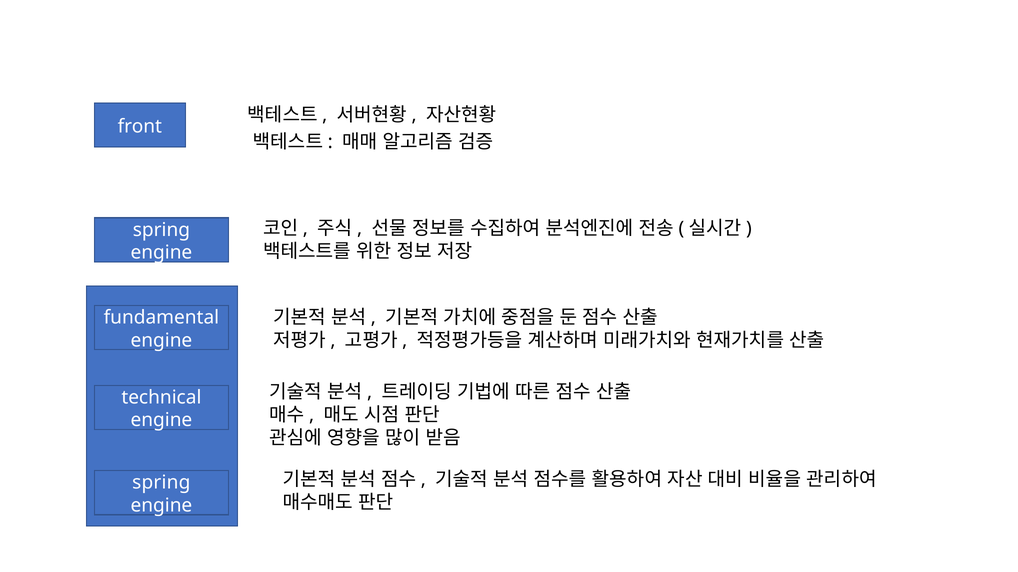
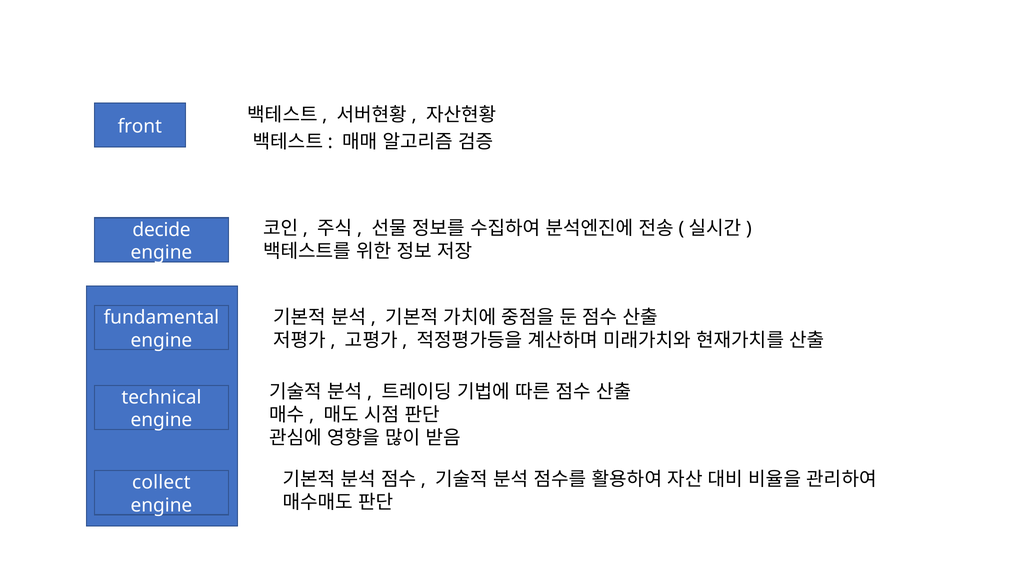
spring at (161, 230): spring -> decide
spring at (161, 483): spring -> collect
